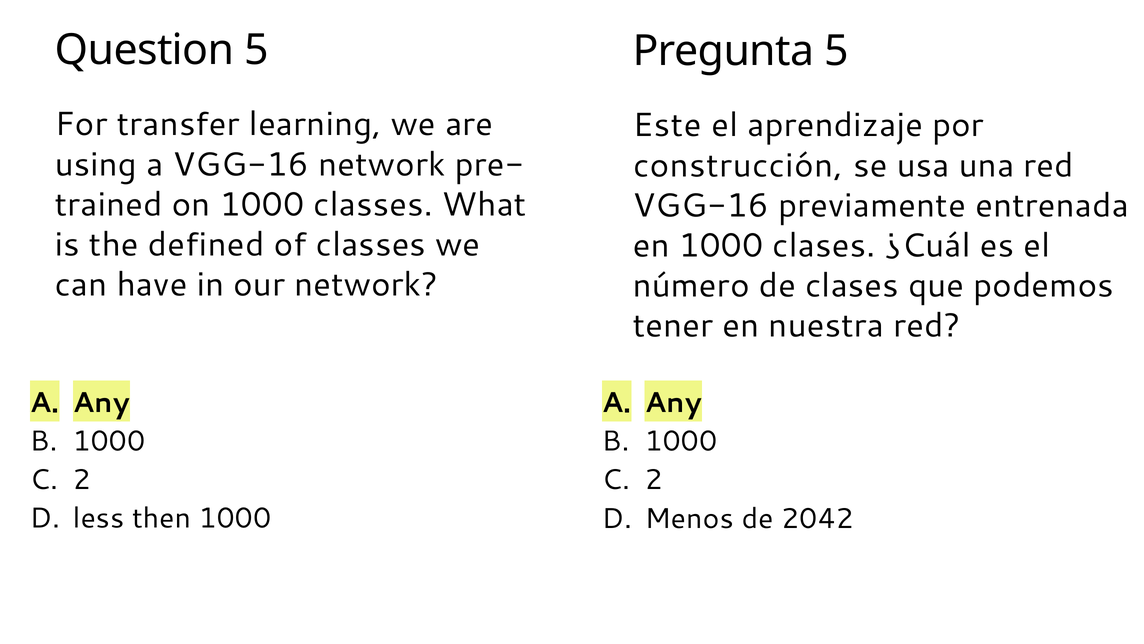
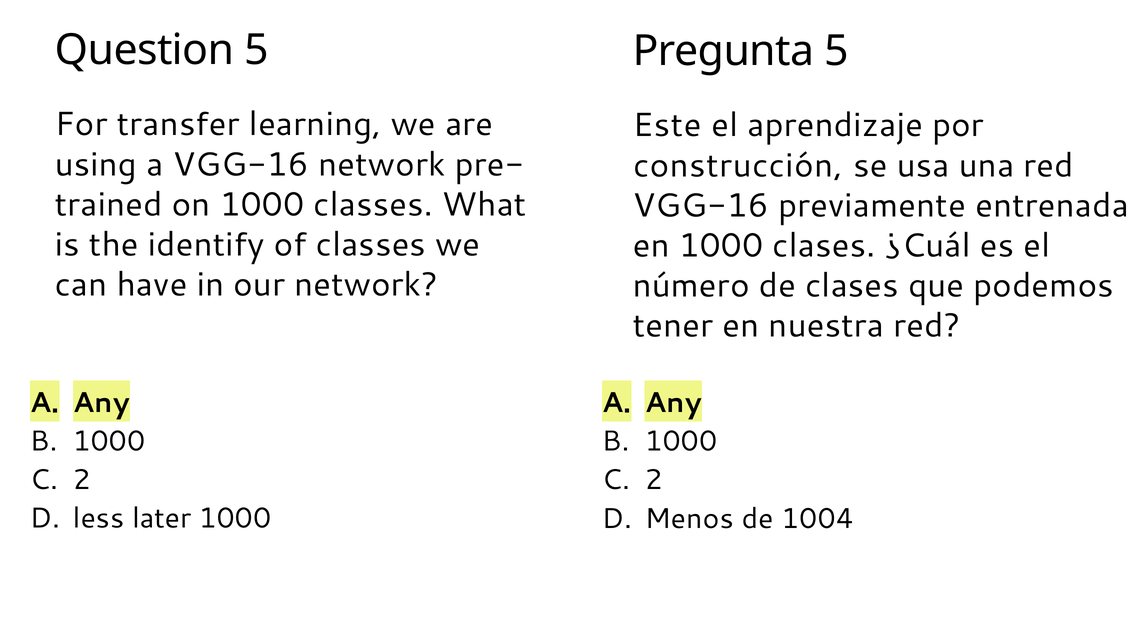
defined: defined -> identify
then: then -> later
2042: 2042 -> 1004
